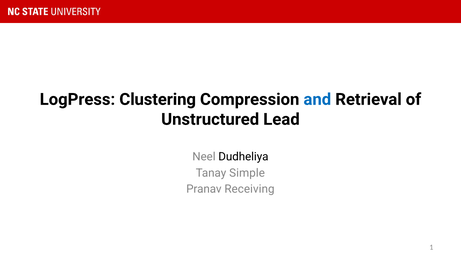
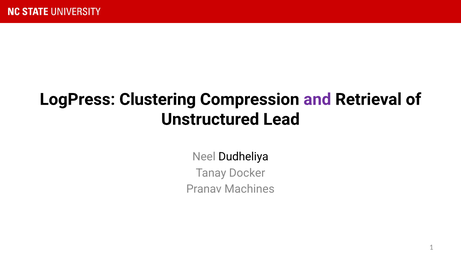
and colour: blue -> purple
Simple: Simple -> Docker
Receiving: Receiving -> Machines
